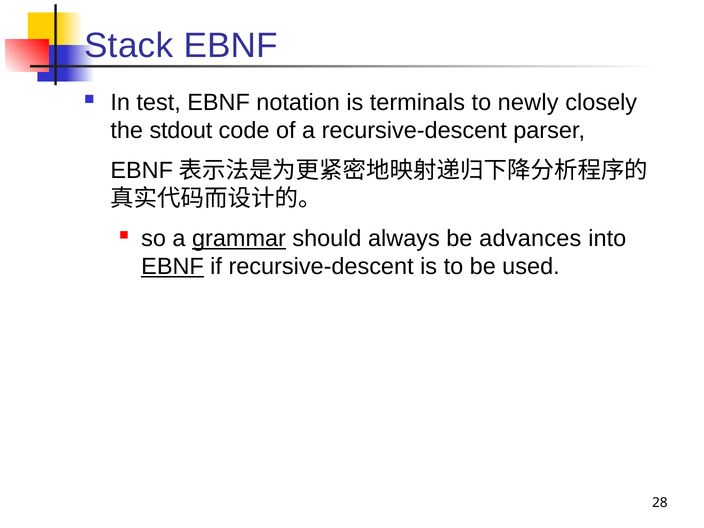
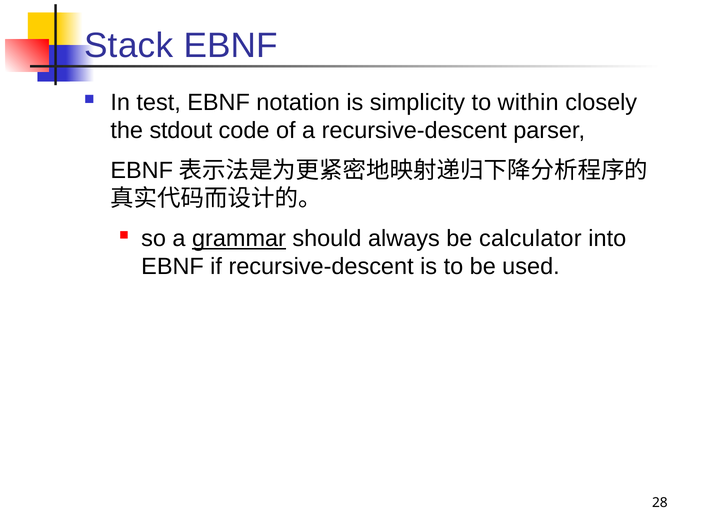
terminals: terminals -> simplicity
newly: newly -> within
advances: advances -> calculator
EBNF at (173, 267) underline: present -> none
